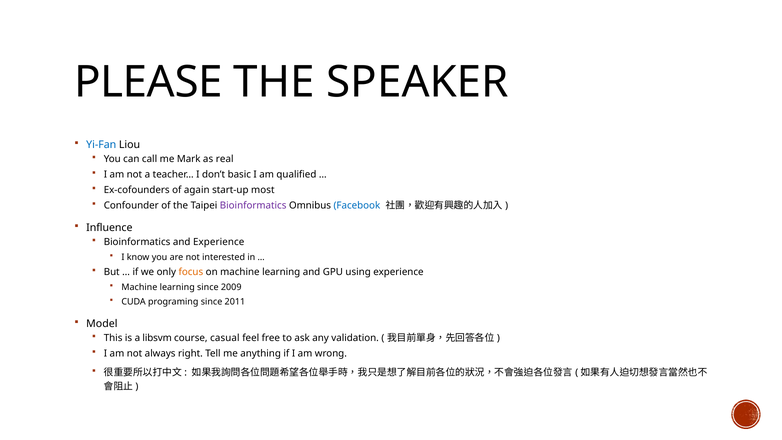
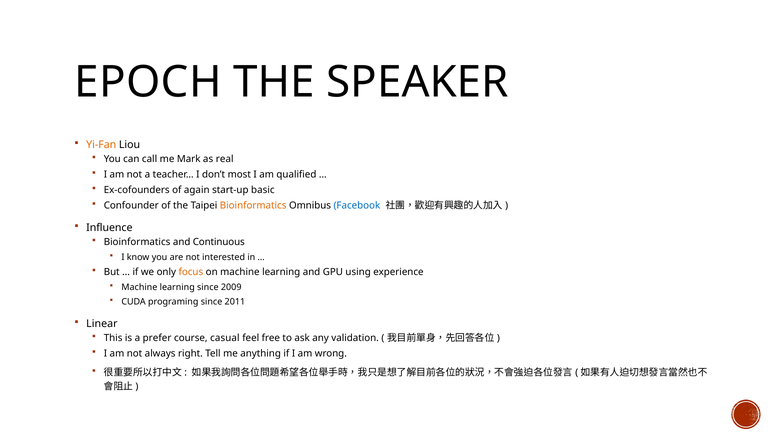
PLEASE: PLEASE -> EPOCH
Yi-Fan colour: blue -> orange
basic: basic -> most
most: most -> basic
Bioinformatics at (253, 205) colour: purple -> orange
and Experience: Experience -> Continuous
Model: Model -> Linear
libsvm: libsvm -> prefer
